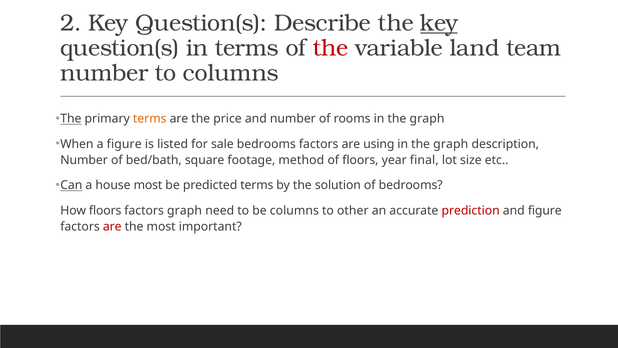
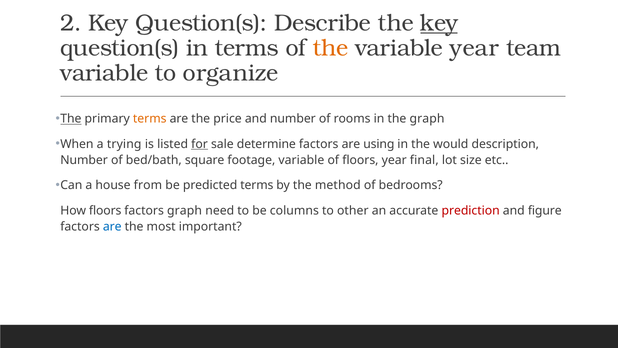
the at (331, 48) colour: red -> orange
variable land: land -> year
number at (104, 73): number -> variable
to columns: columns -> organize
a figure: figure -> trying
for underline: none -> present
sale bedrooms: bedrooms -> determine
graph at (451, 144): graph -> would
footage method: method -> variable
Can underline: present -> none
house most: most -> from
solution: solution -> method
are at (112, 226) colour: red -> blue
